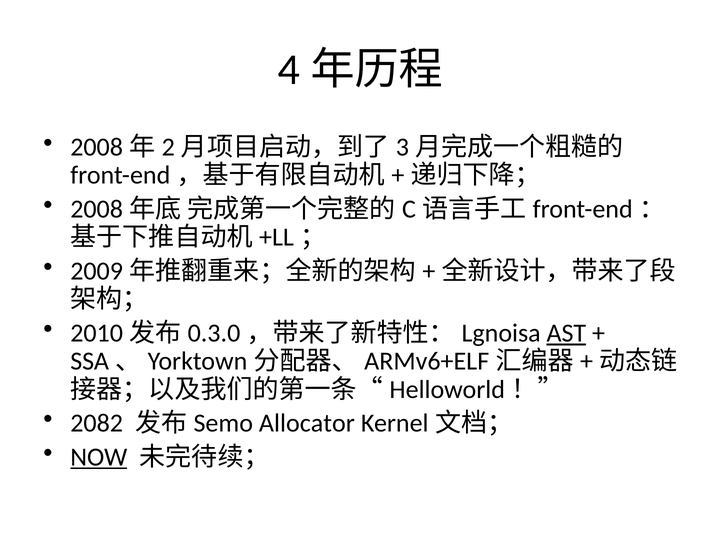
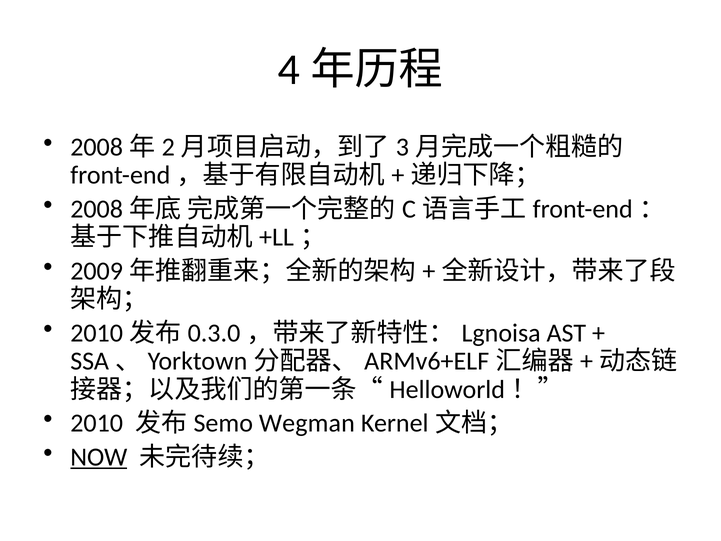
AST underline: present -> none
2082: 2082 -> 2010
Allocator: Allocator -> Wegman
